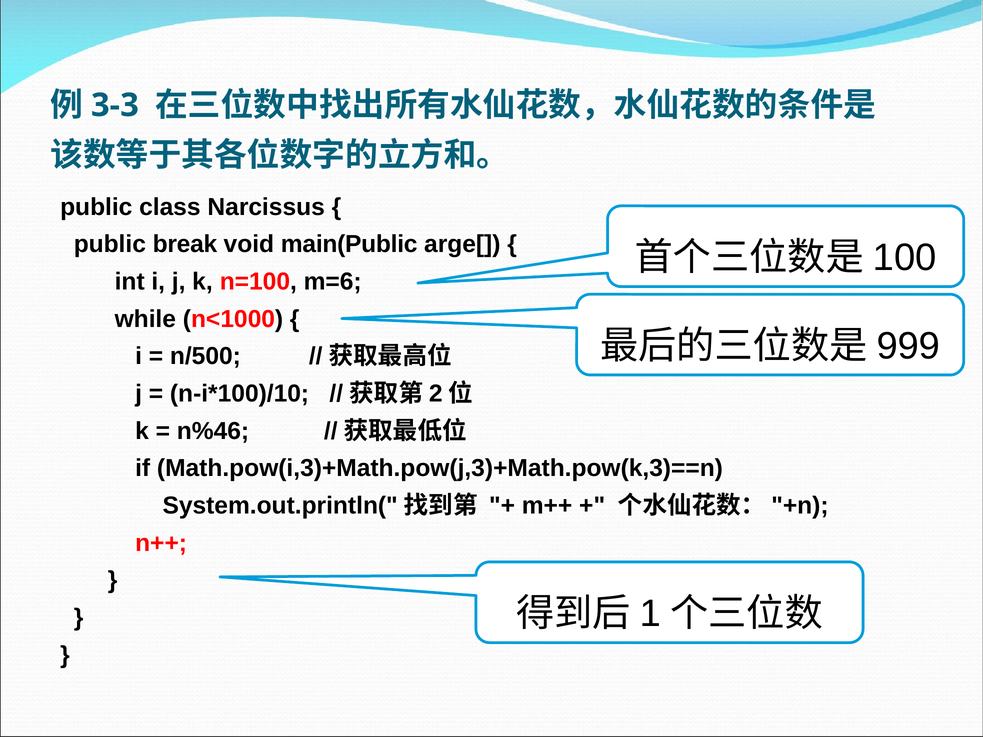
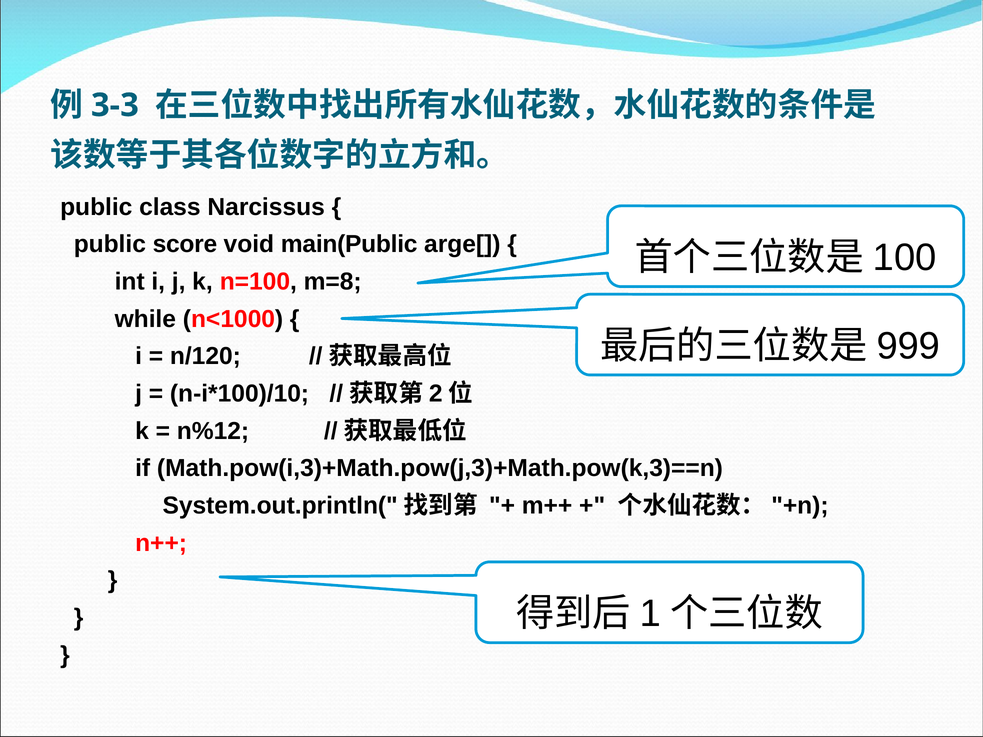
break: break -> score
m=6: m=6 -> m=8
n/500: n/500 -> n/120
n%46: n%46 -> n%12
